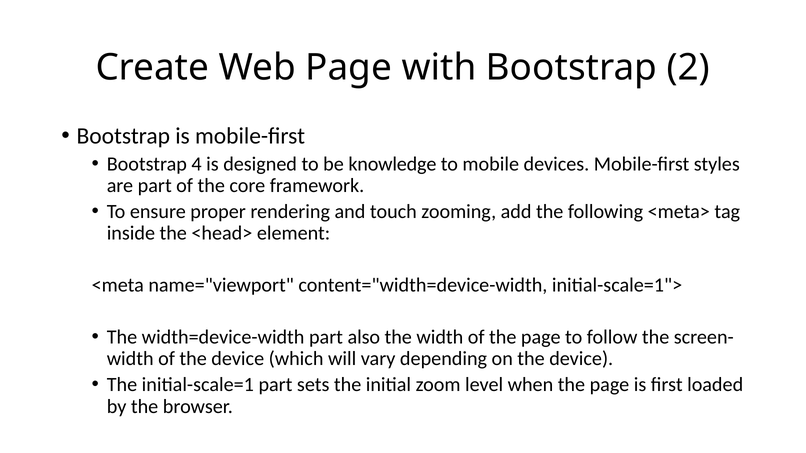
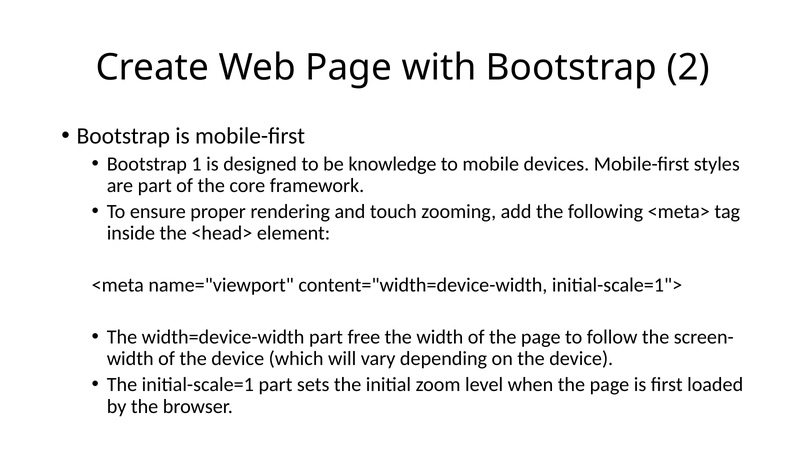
4: 4 -> 1
also: also -> free
